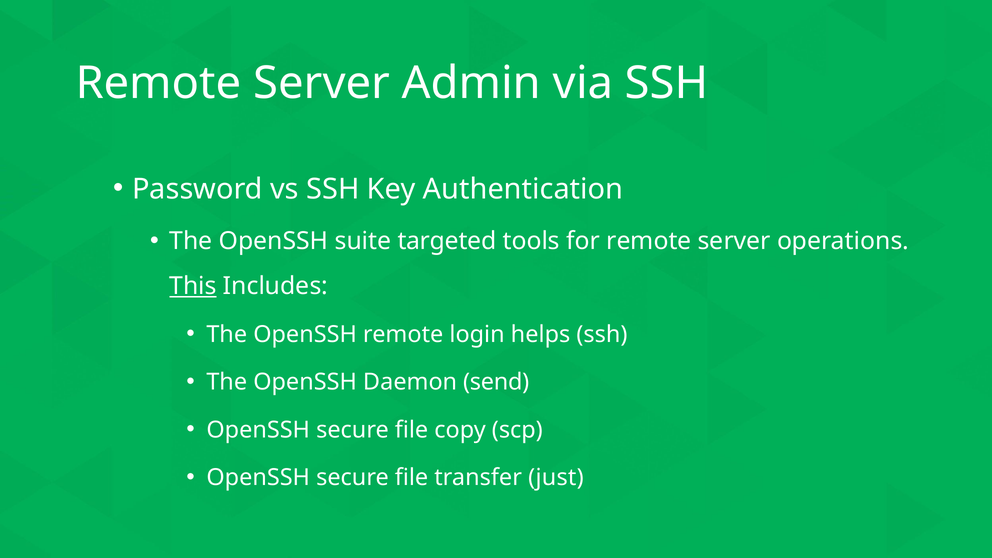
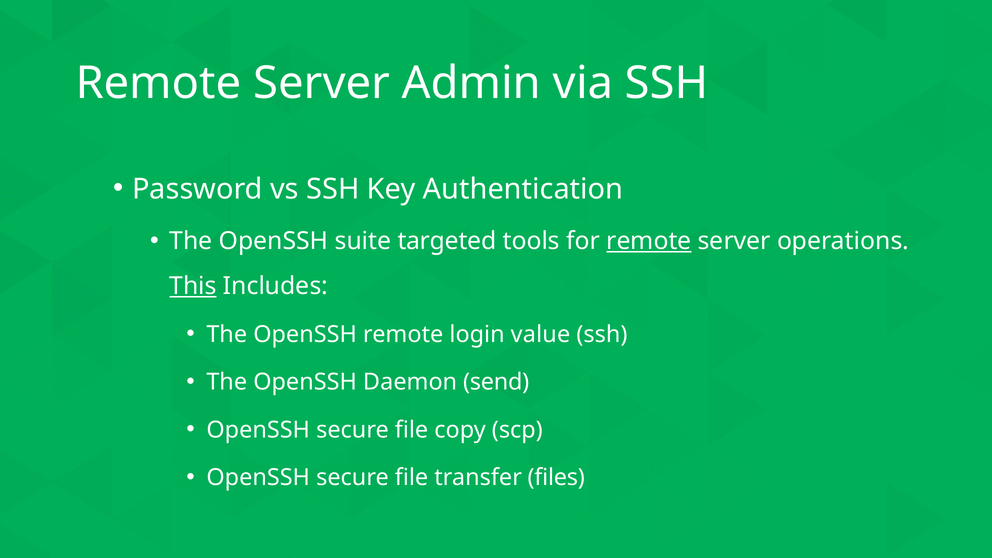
remote at (649, 241) underline: none -> present
helps: helps -> value
just: just -> files
